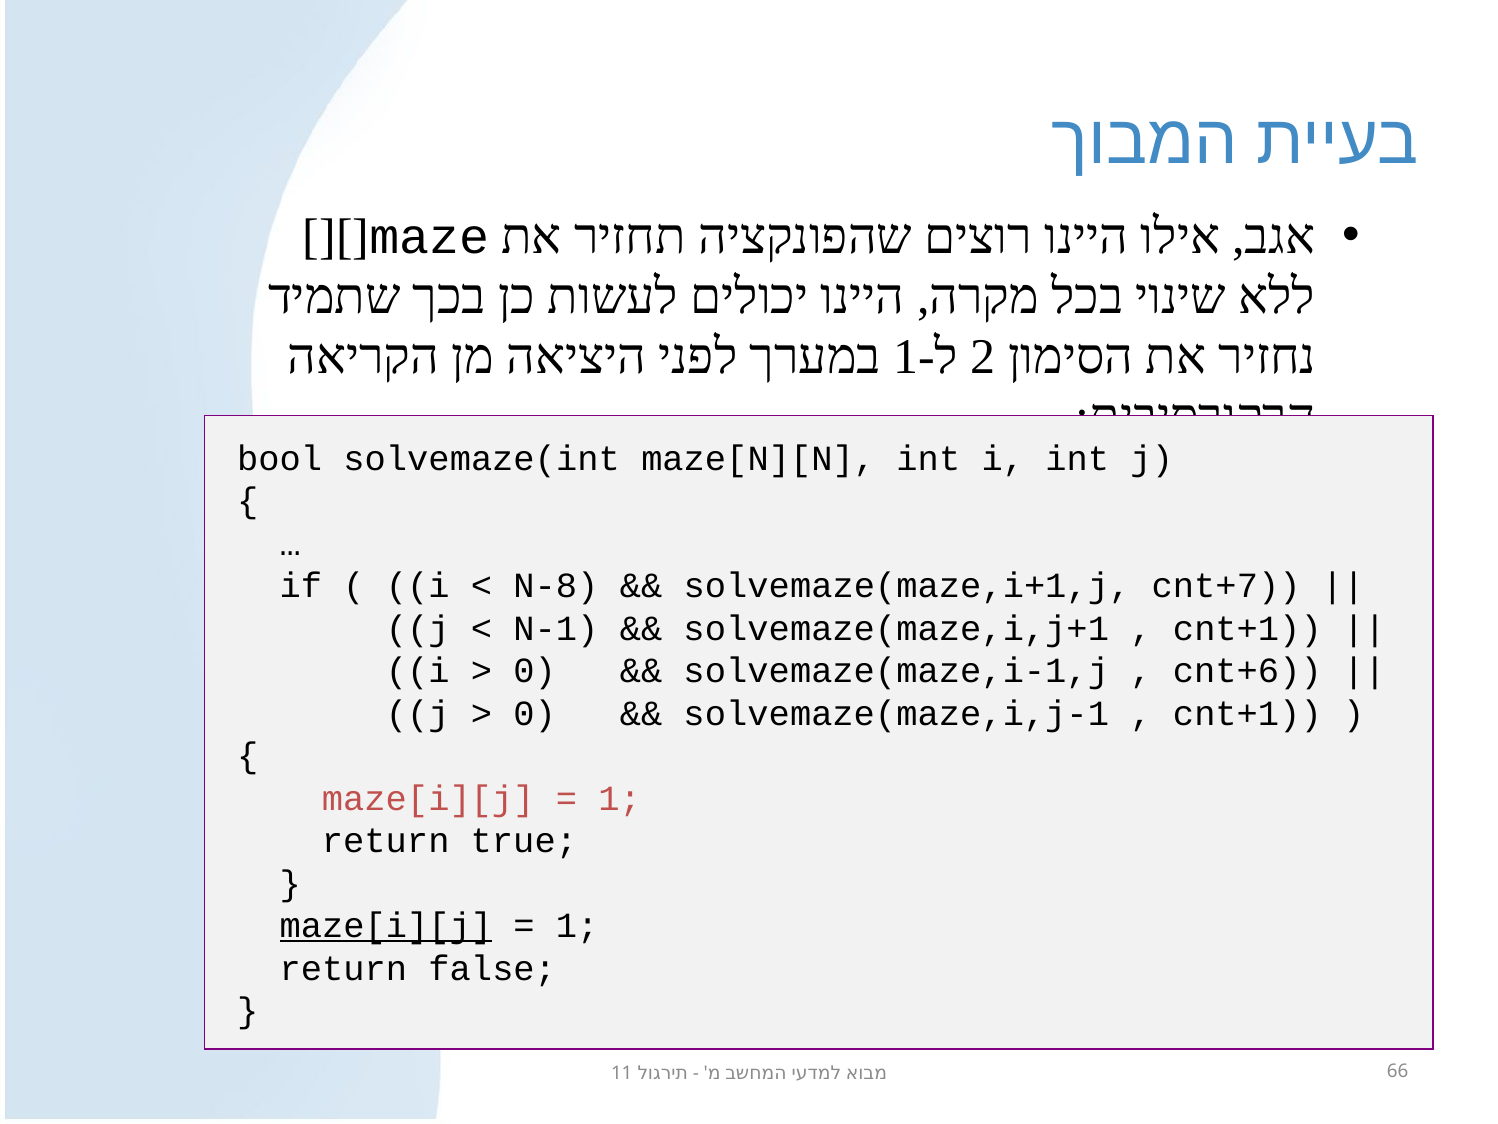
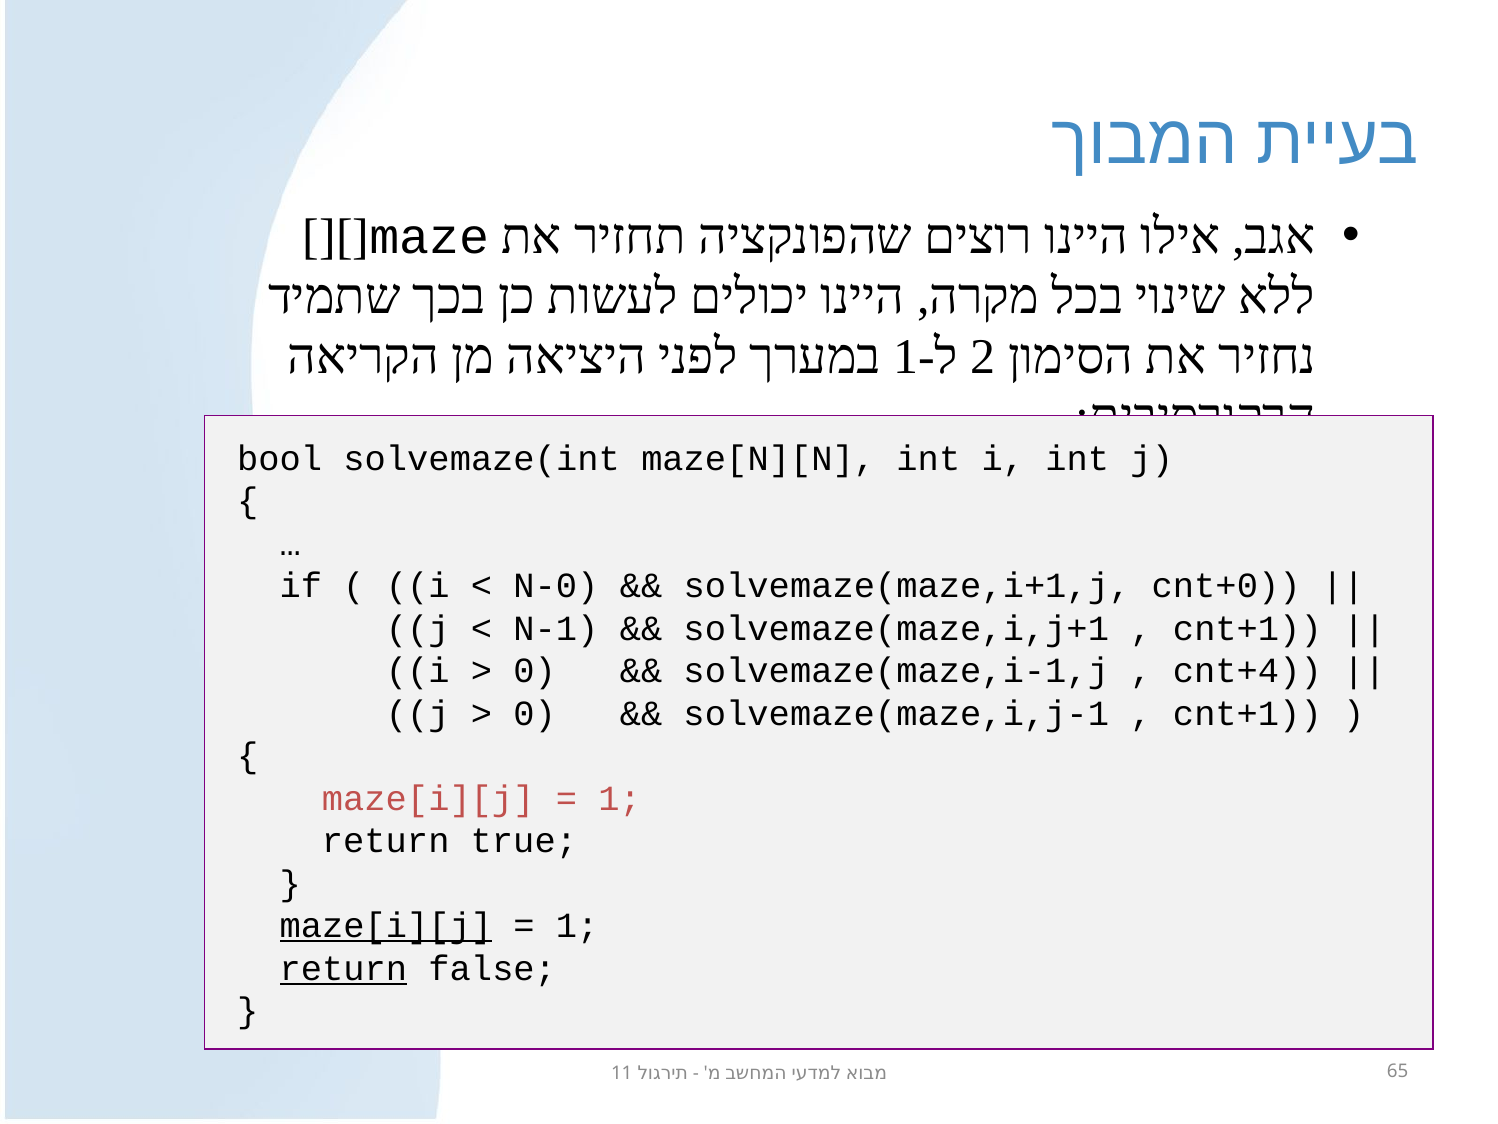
N-8: N-8 -> N-0
cnt+7: cnt+7 -> cnt+0
cnt+6: cnt+6 -> cnt+4
return at (343, 968) underline: none -> present
66: 66 -> 65
